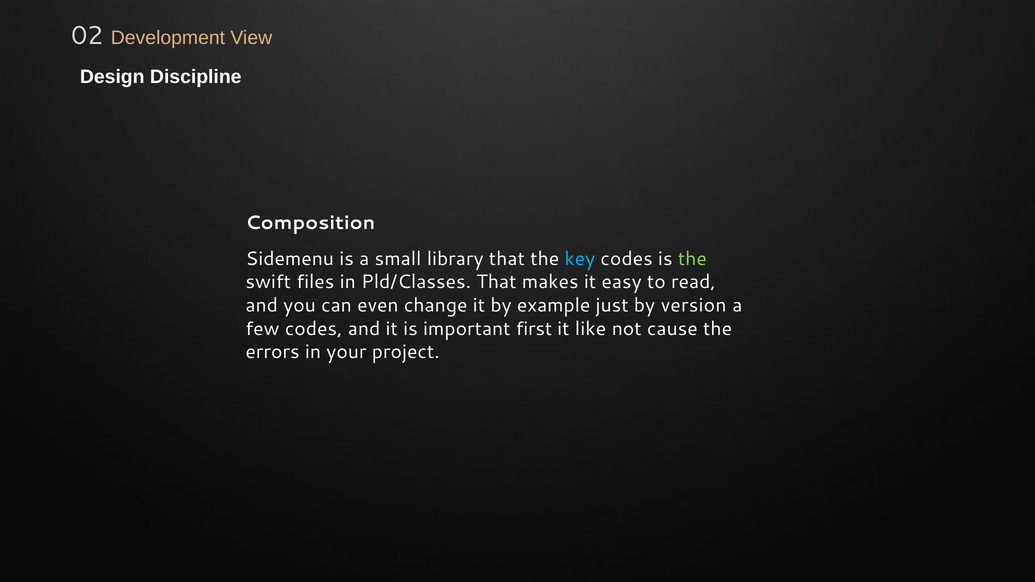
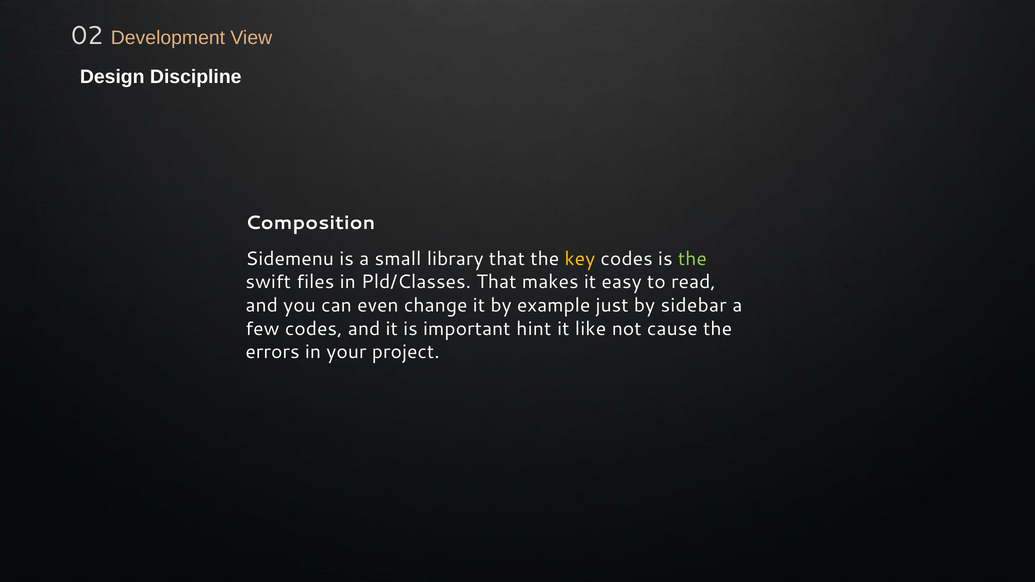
key colour: light blue -> yellow
version: version -> sidebar
first: first -> hint
